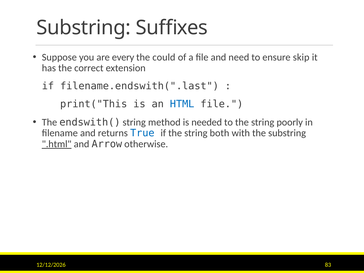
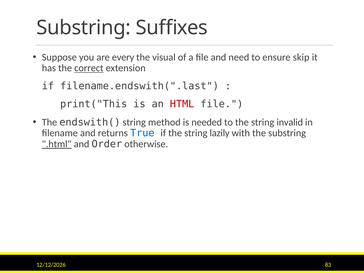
could: could -> visual
correct underline: none -> present
HTML colour: blue -> red
poorly: poorly -> invalid
both: both -> lazily
Arrow: Arrow -> Order
